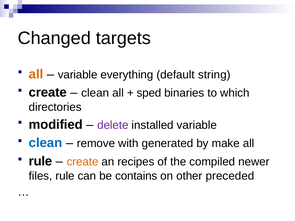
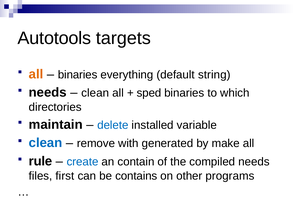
Changed: Changed -> Autotools
variable at (78, 75): variable -> binaries
create at (48, 93): create -> needs
modified: modified -> maintain
delete colour: purple -> blue
create at (83, 162) colour: orange -> blue
recipes: recipes -> contain
compiled newer: newer -> needs
files rule: rule -> first
preceded: preceded -> programs
